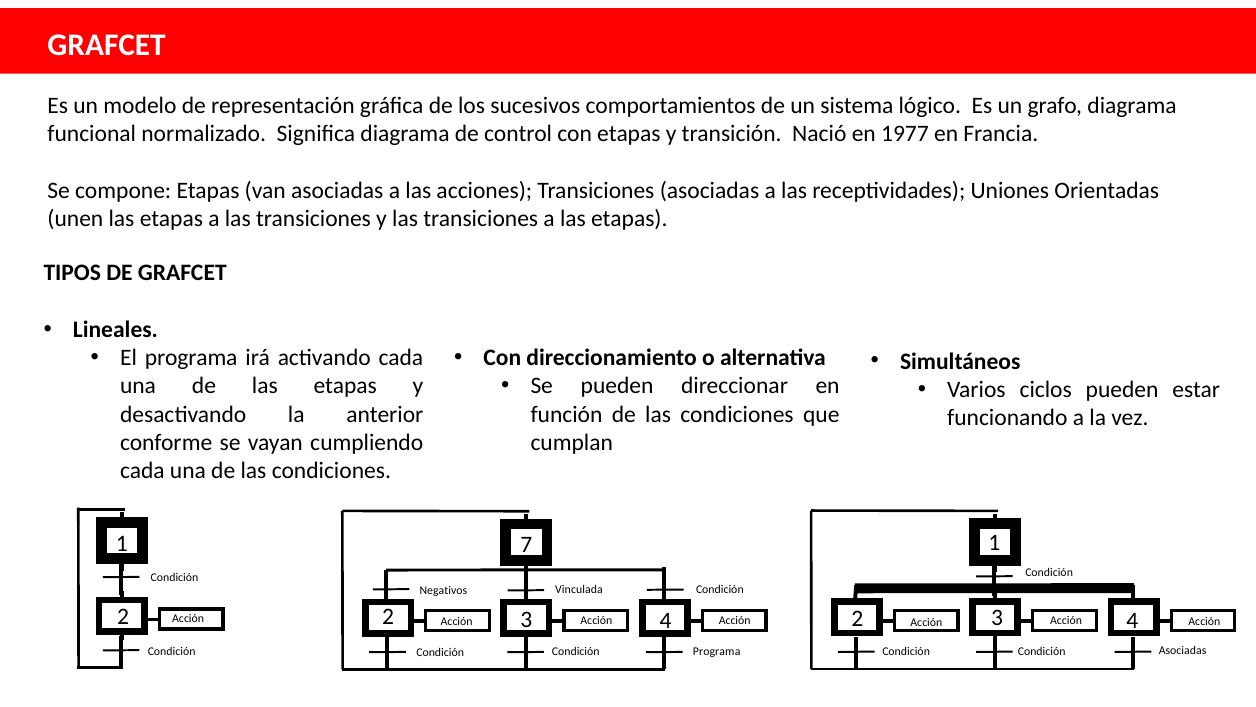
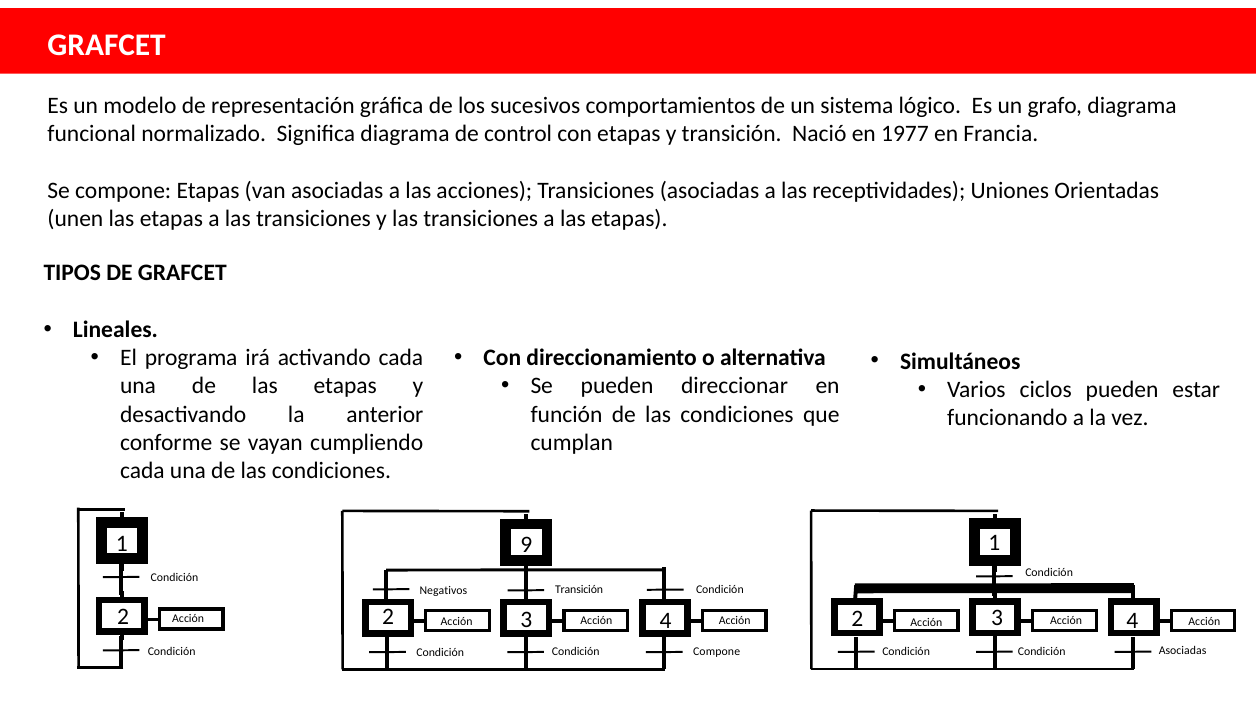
7: 7 -> 9
Vinculada at (579, 590): Vinculada -> Transición
Condición Programa: Programa -> Compone
